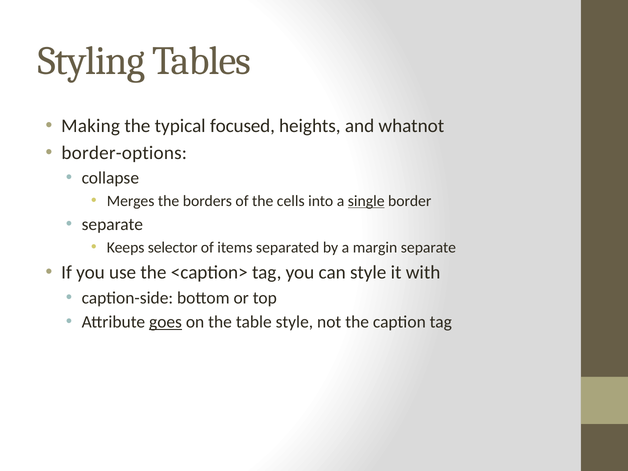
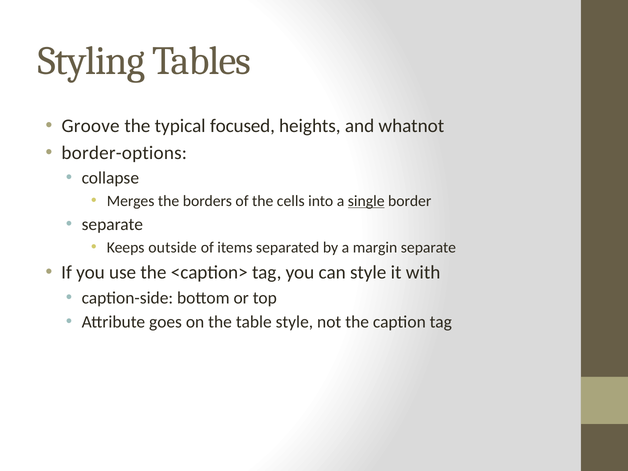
Making: Making -> Groove
selector: selector -> outside
goes underline: present -> none
